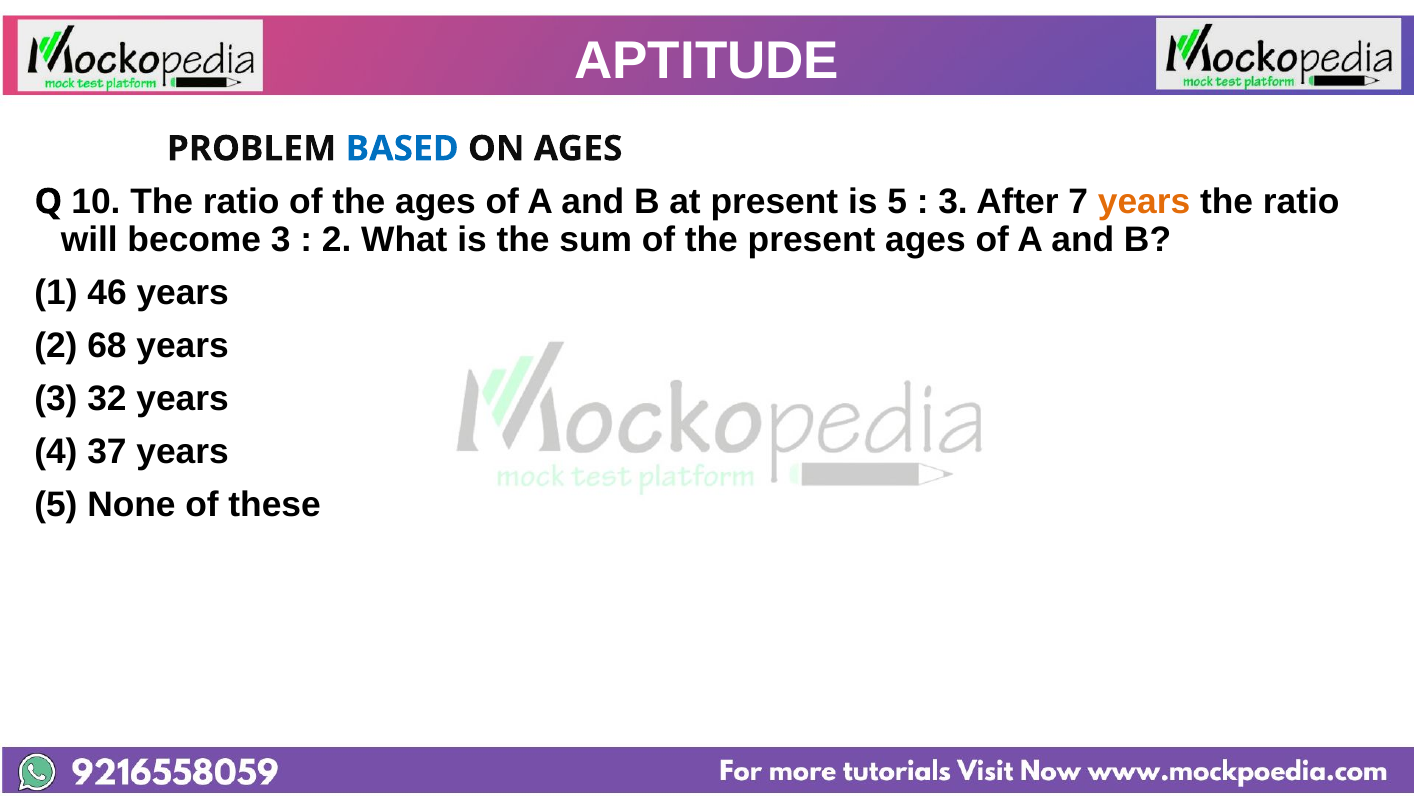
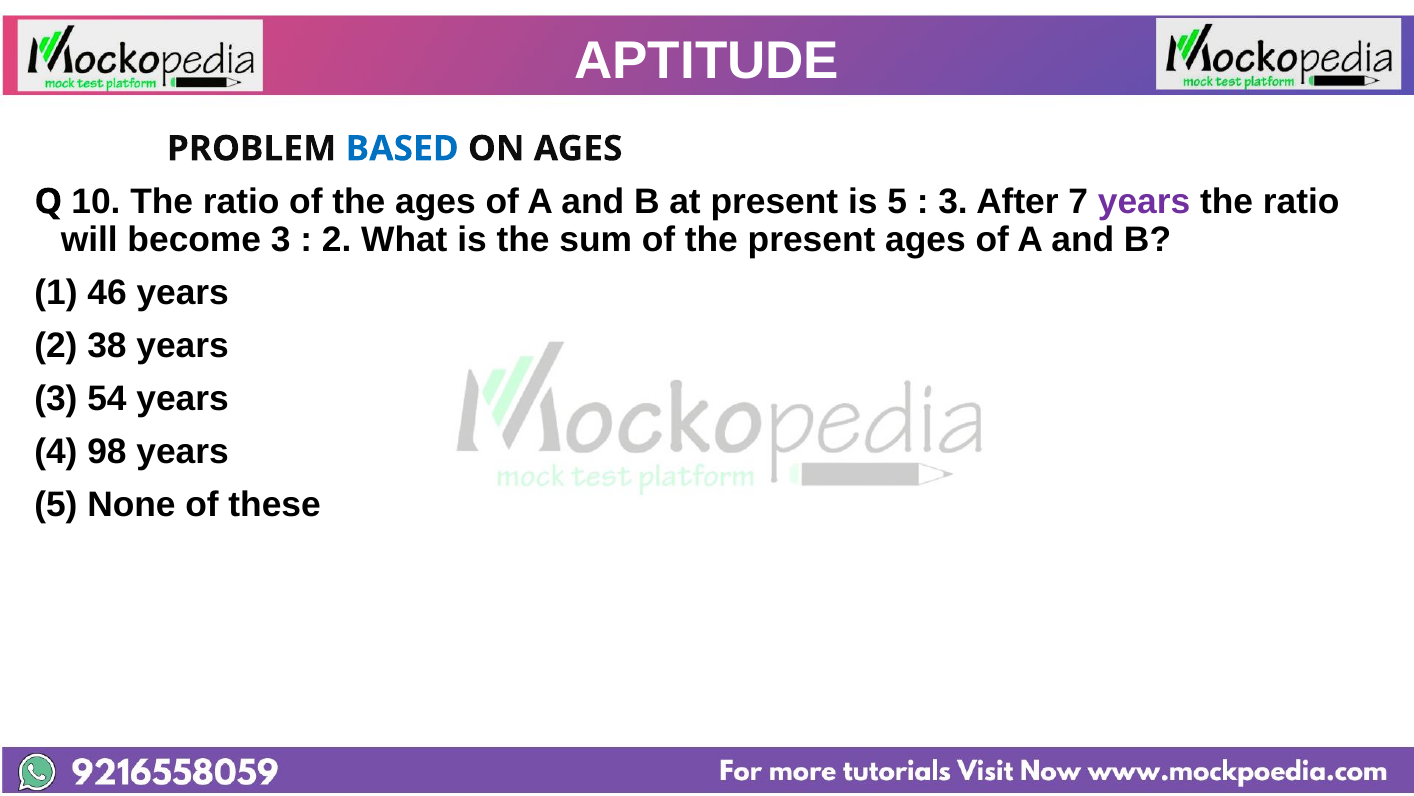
years at (1144, 201) colour: orange -> purple
68: 68 -> 38
32: 32 -> 54
37: 37 -> 98
